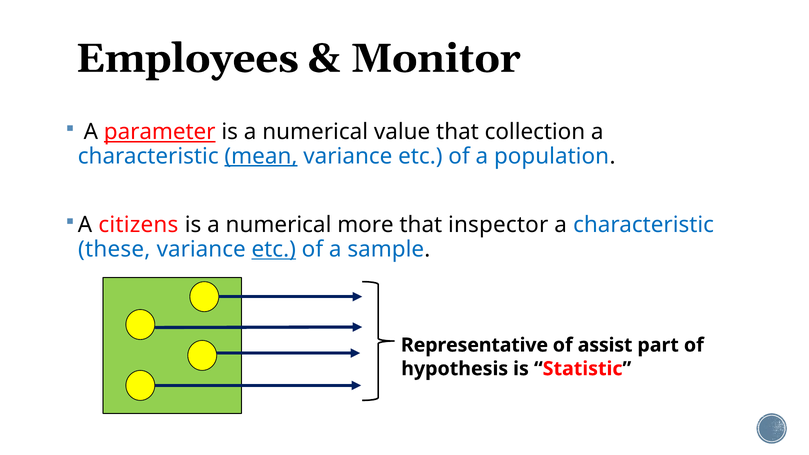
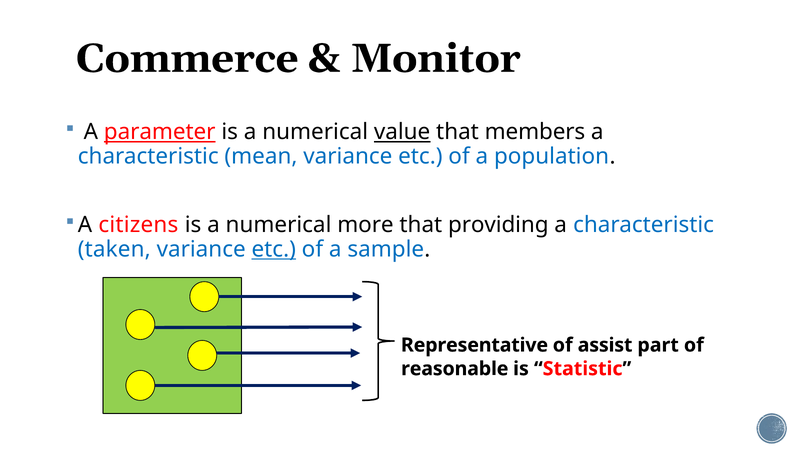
Employees: Employees -> Commerce
value underline: none -> present
collection: collection -> members
mean underline: present -> none
inspector: inspector -> providing
these: these -> taken
hypothesis: hypothesis -> reasonable
